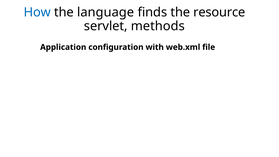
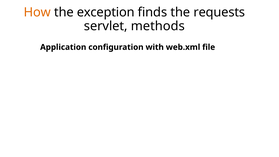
How colour: blue -> orange
language: language -> exception
resource: resource -> requests
